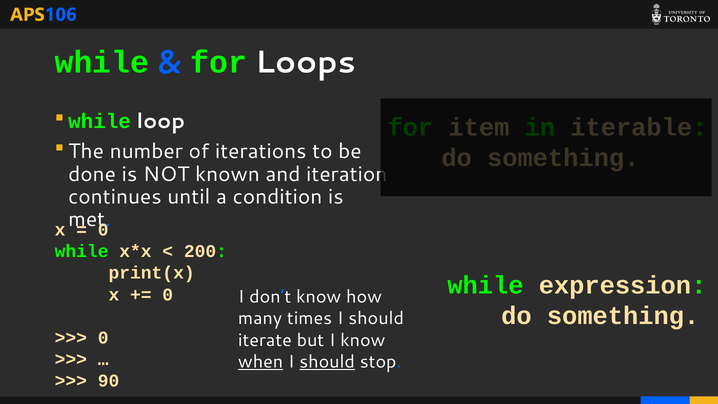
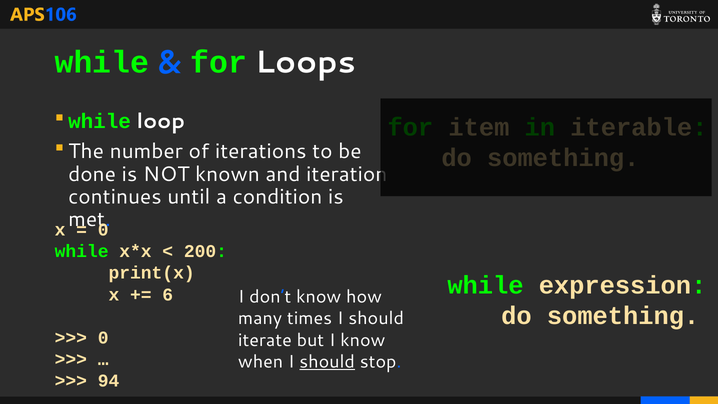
0 at (168, 294): 0 -> 6
when underline: present -> none
90: 90 -> 94
